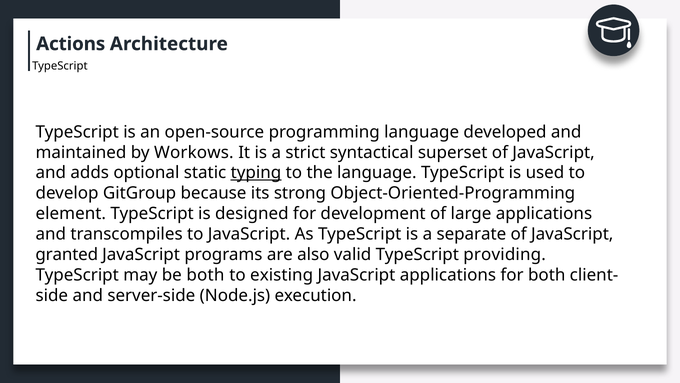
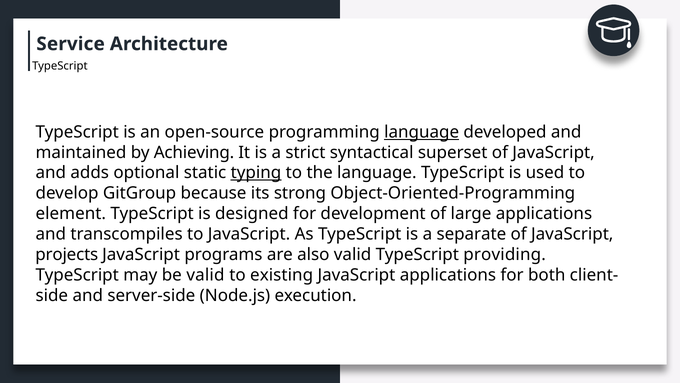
Actions: Actions -> Service
language at (422, 132) underline: none -> present
Workows: Workows -> Achieving
granted: granted -> projects
be both: both -> valid
